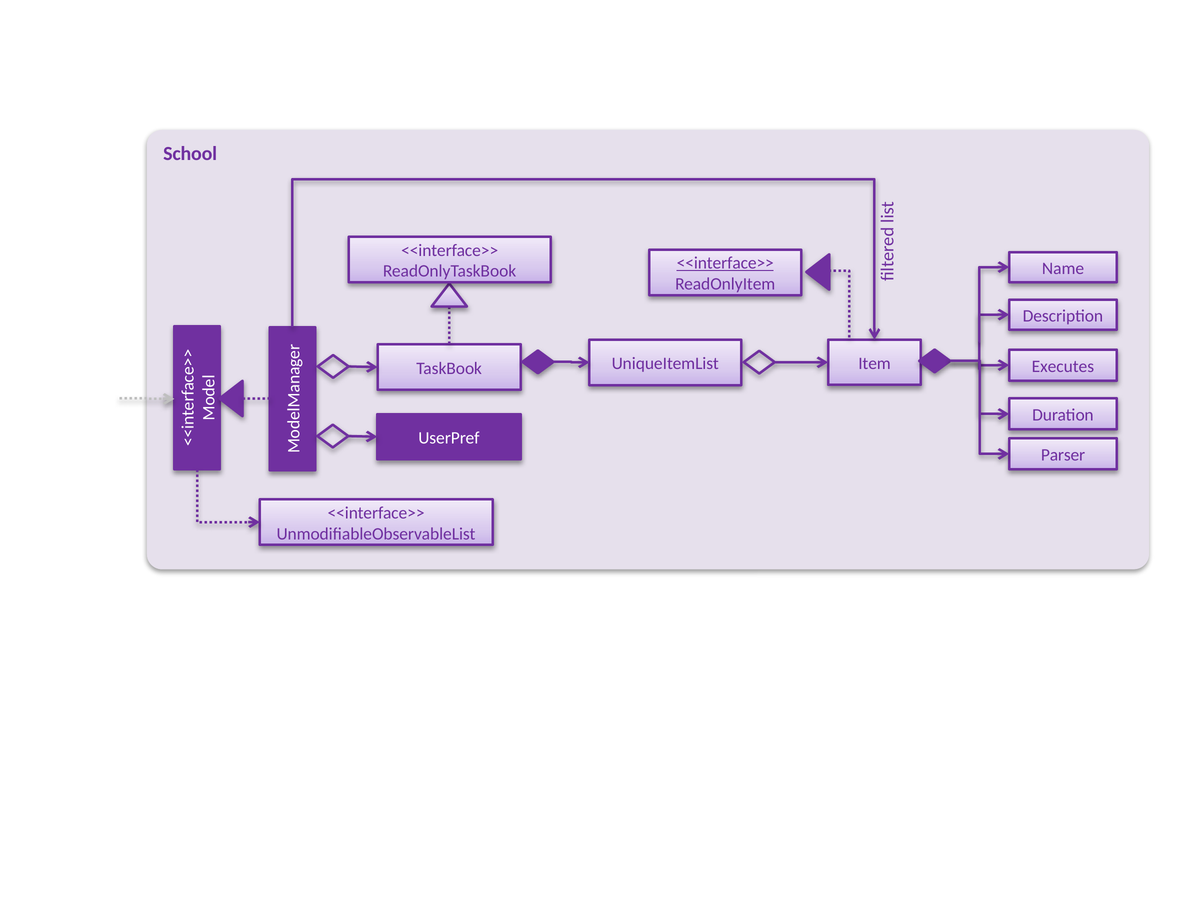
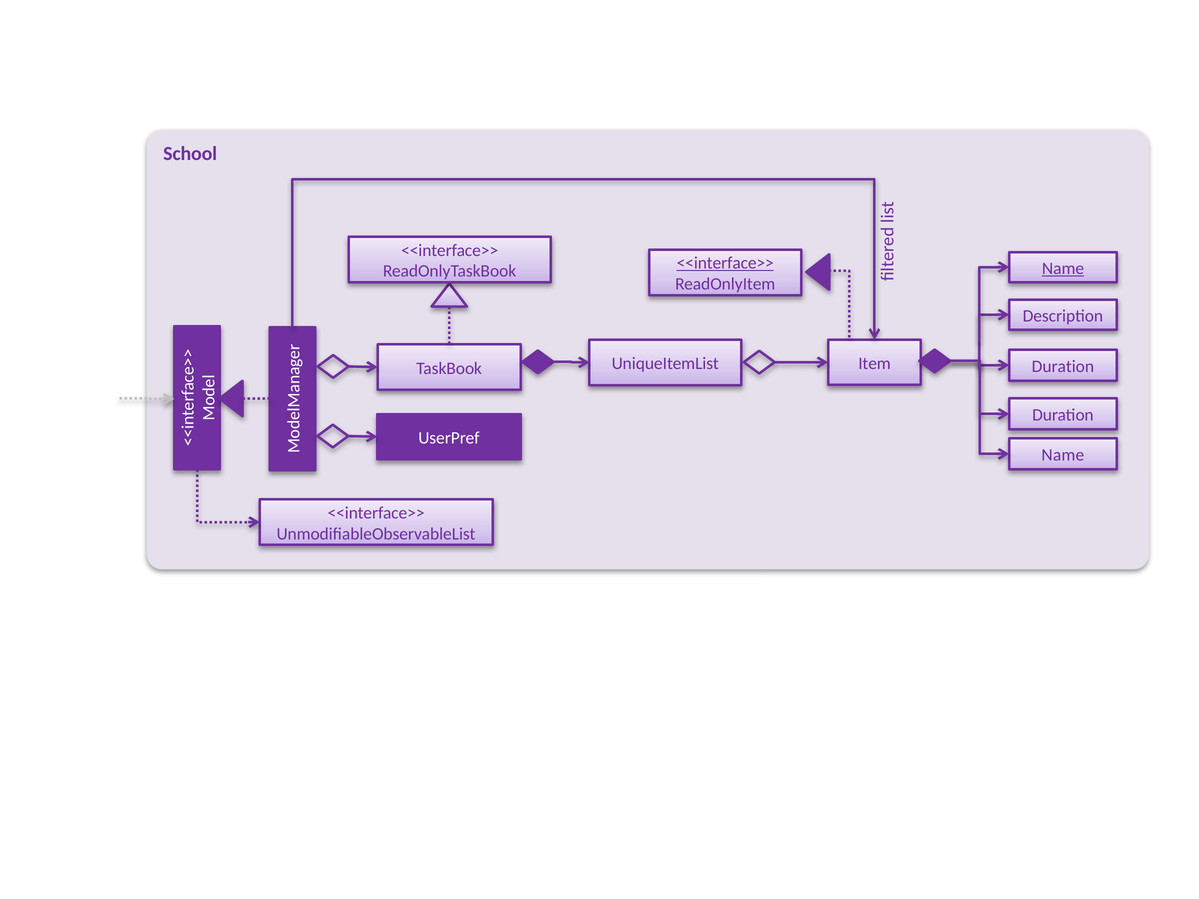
Name at (1063, 268) underline: none -> present
Executes at (1063, 366): Executes -> Duration
Parser at (1063, 455): Parser -> Name
